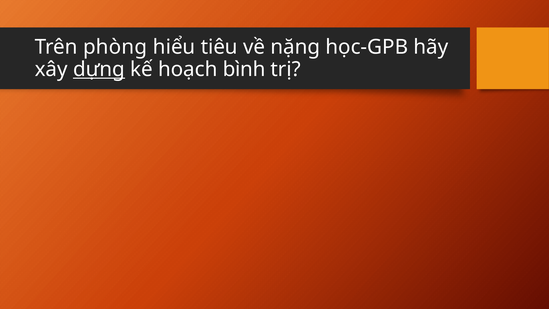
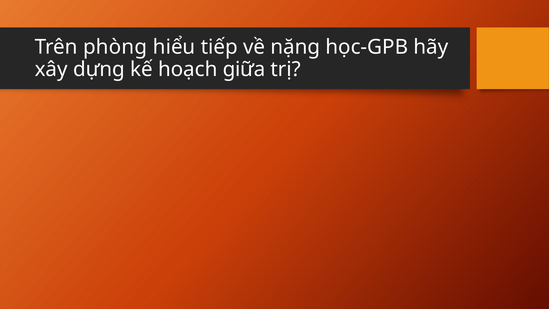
tiêu: tiêu -> tiếp
dựng underline: present -> none
bình: bình -> giữa
